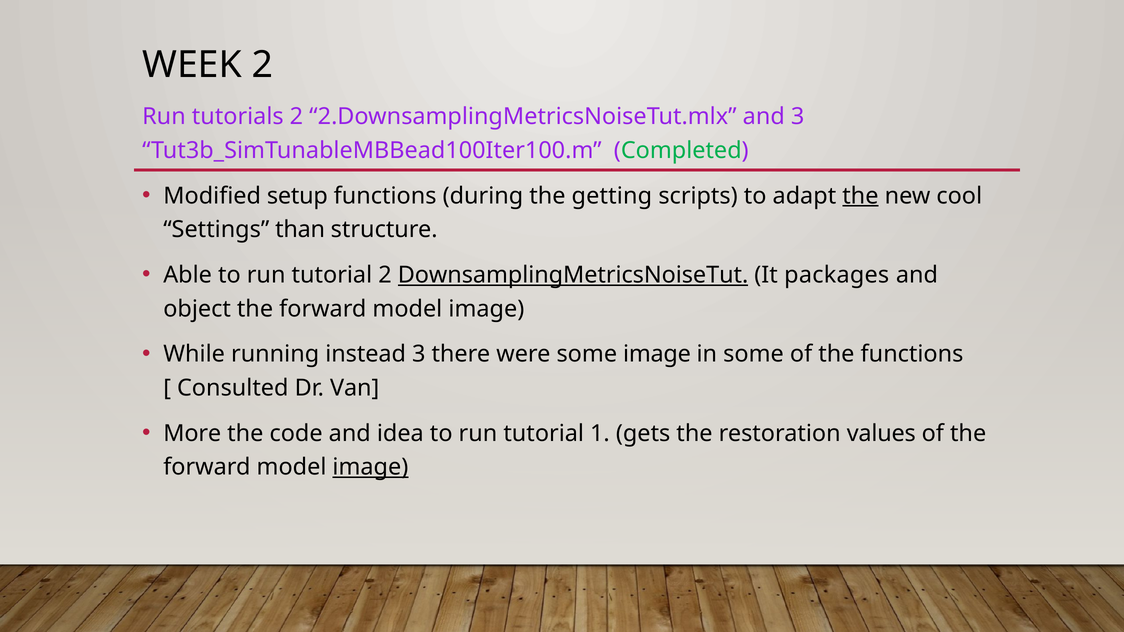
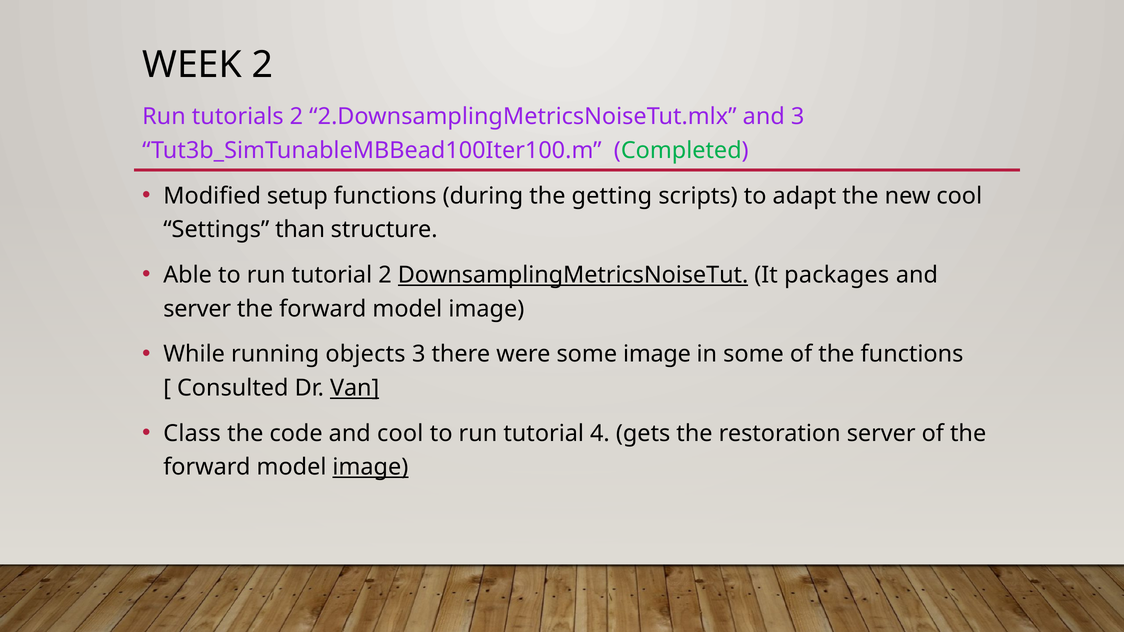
the at (860, 196) underline: present -> none
object at (197, 309): object -> server
instead: instead -> objects
Van underline: none -> present
More: More -> Class
and idea: idea -> cool
1: 1 -> 4
restoration values: values -> server
